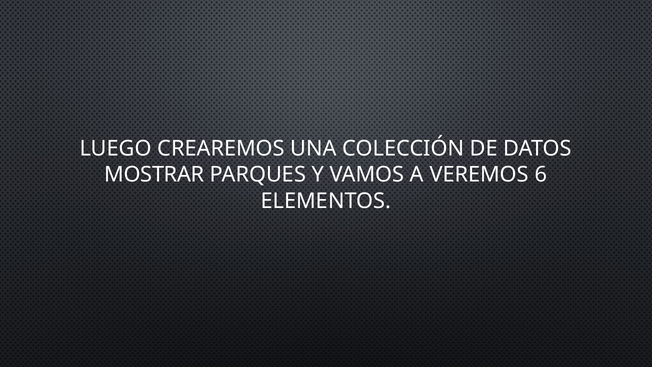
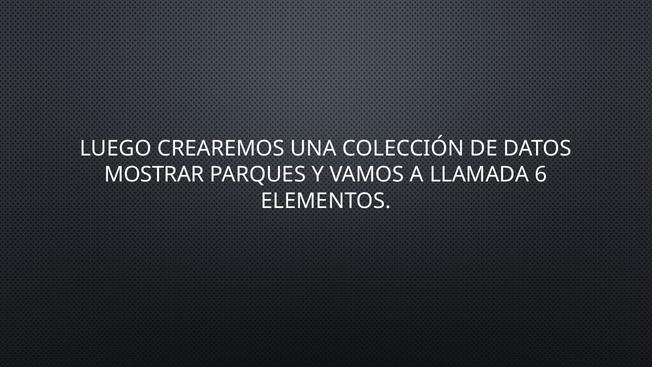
VEREMOS: VEREMOS -> LLAMADA
